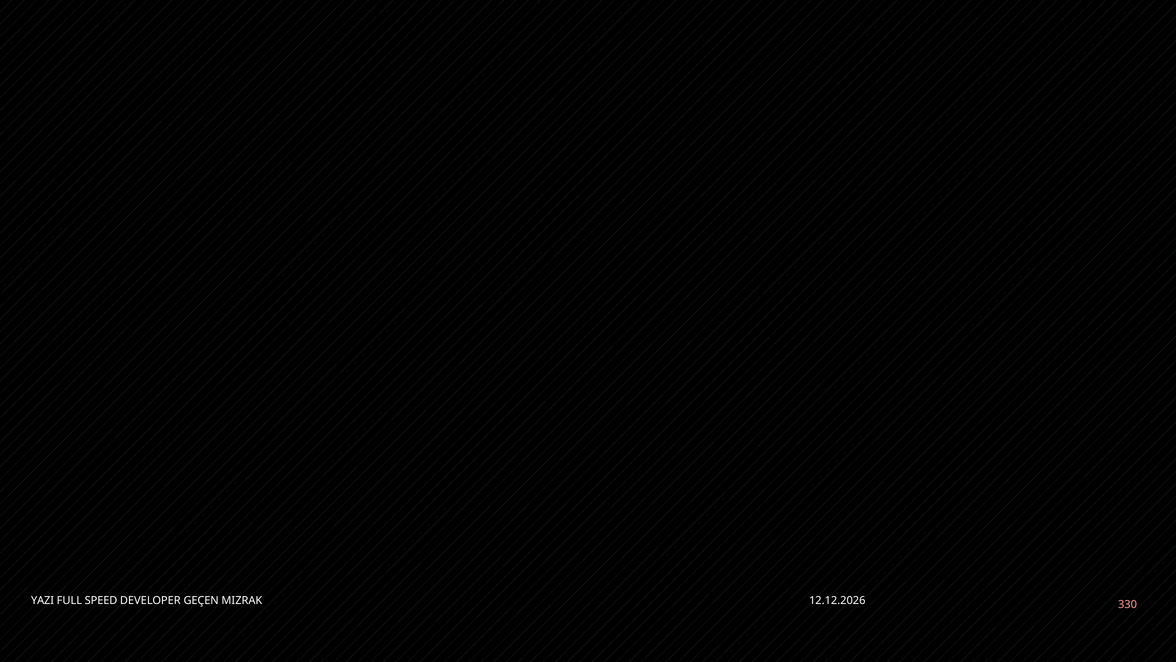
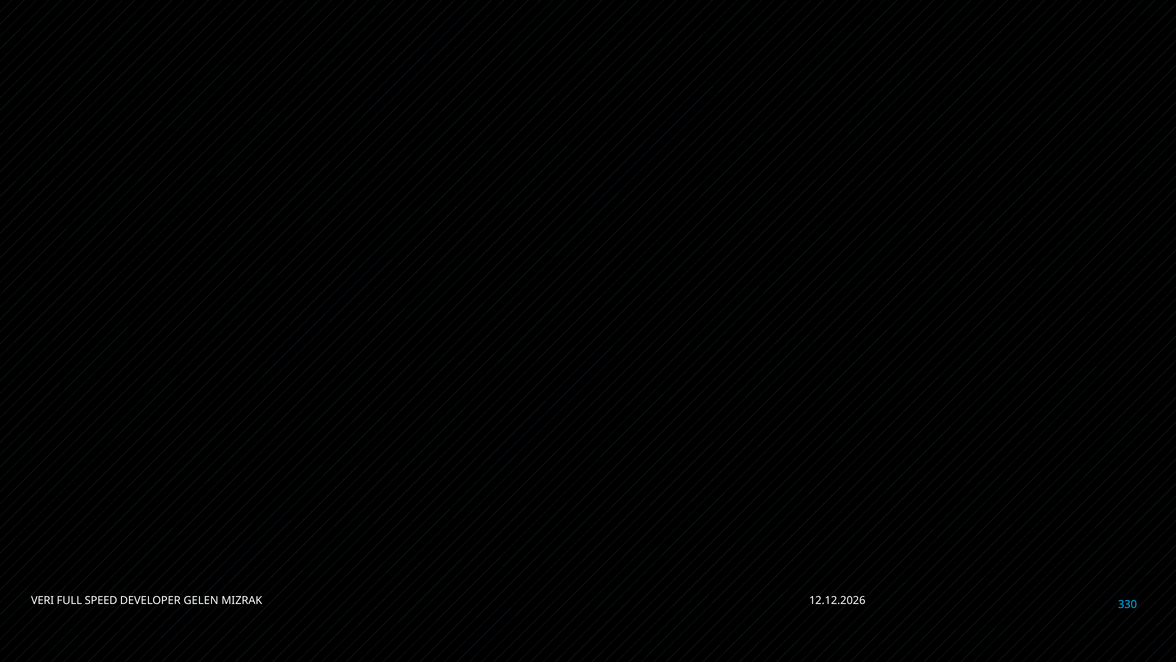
YAZI: YAZI -> VERI
GEÇEN: GEÇEN -> GELEN
330 colour: pink -> light blue
